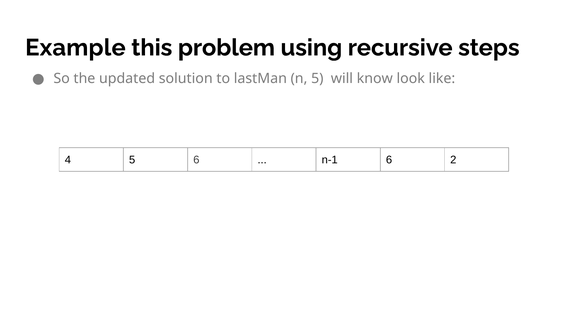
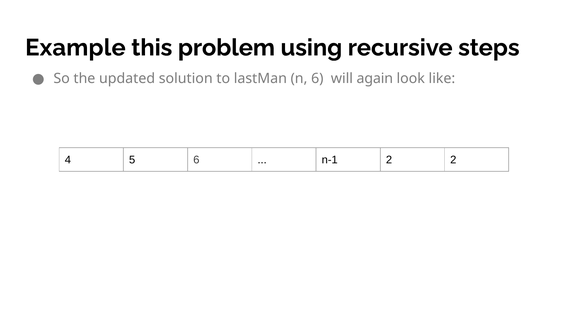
n 5: 5 -> 6
know: know -> again
n-1 6: 6 -> 2
